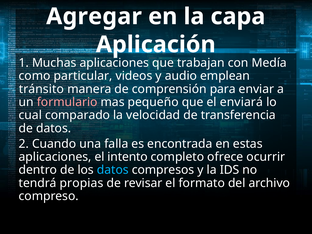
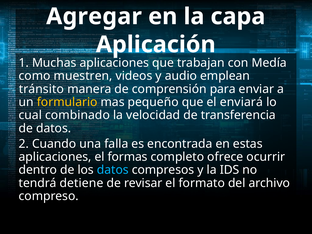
particular: particular -> muestren
formulario colour: pink -> yellow
comparado: comparado -> combinado
intento: intento -> formas
propias: propias -> detiene
